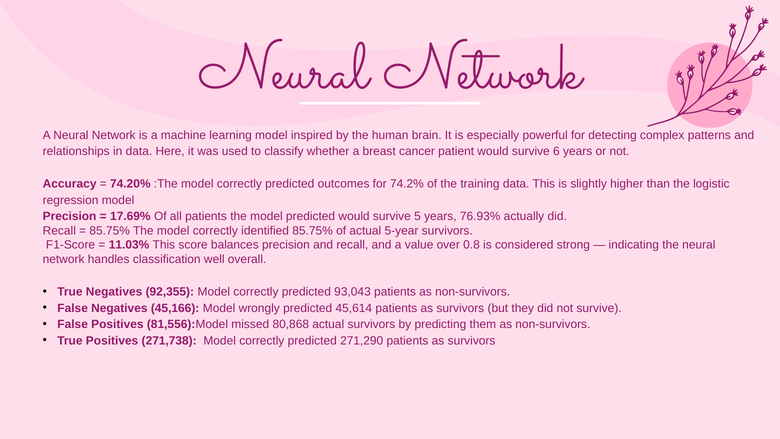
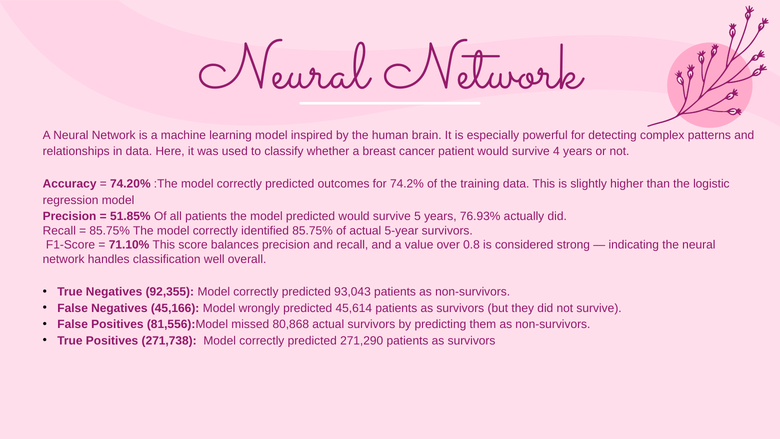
6: 6 -> 4
17.69%: 17.69% -> 51.85%
11.03%: 11.03% -> 71.10%
